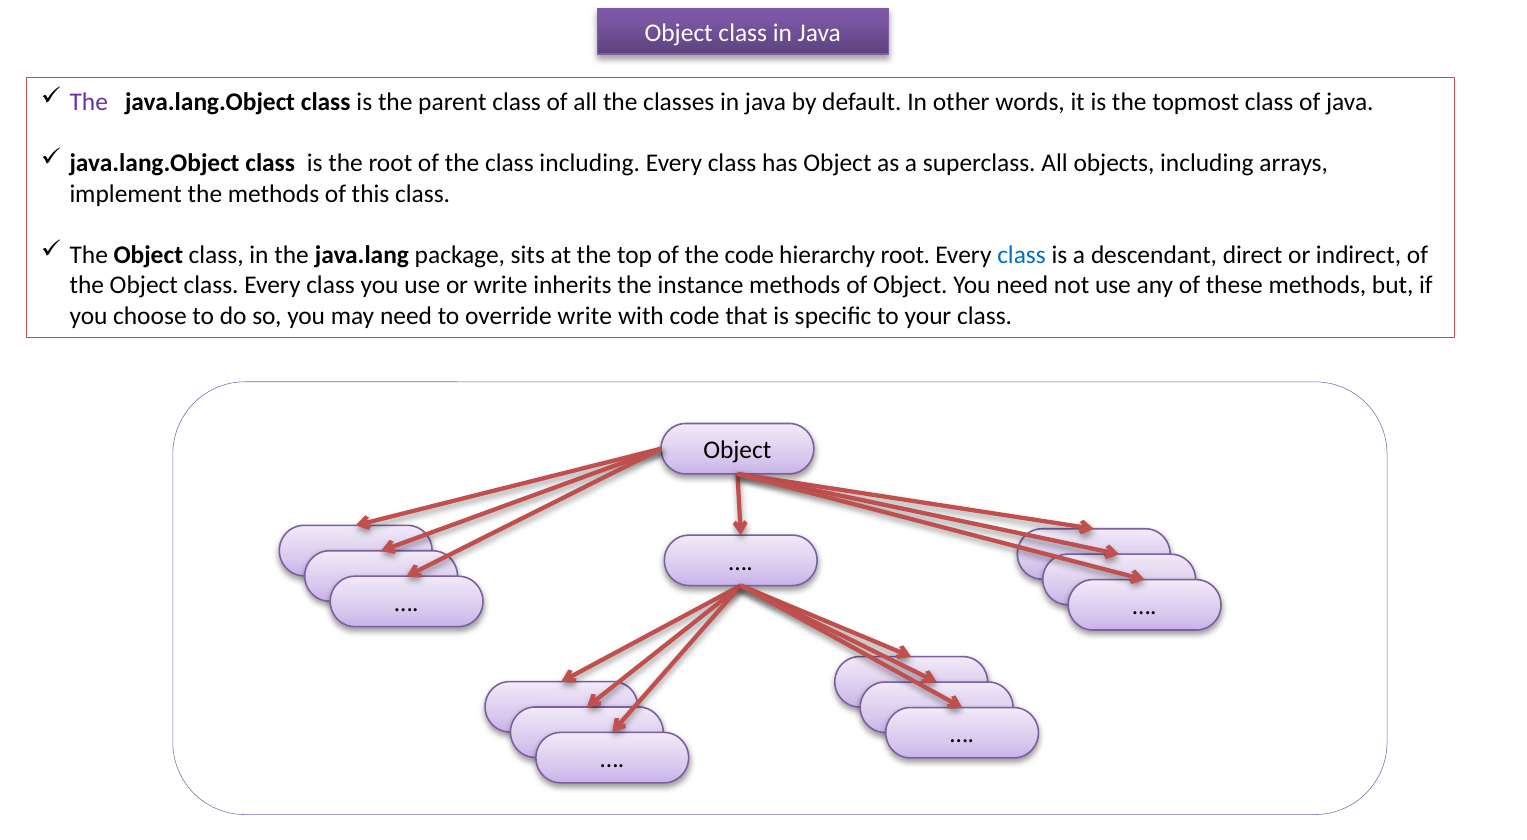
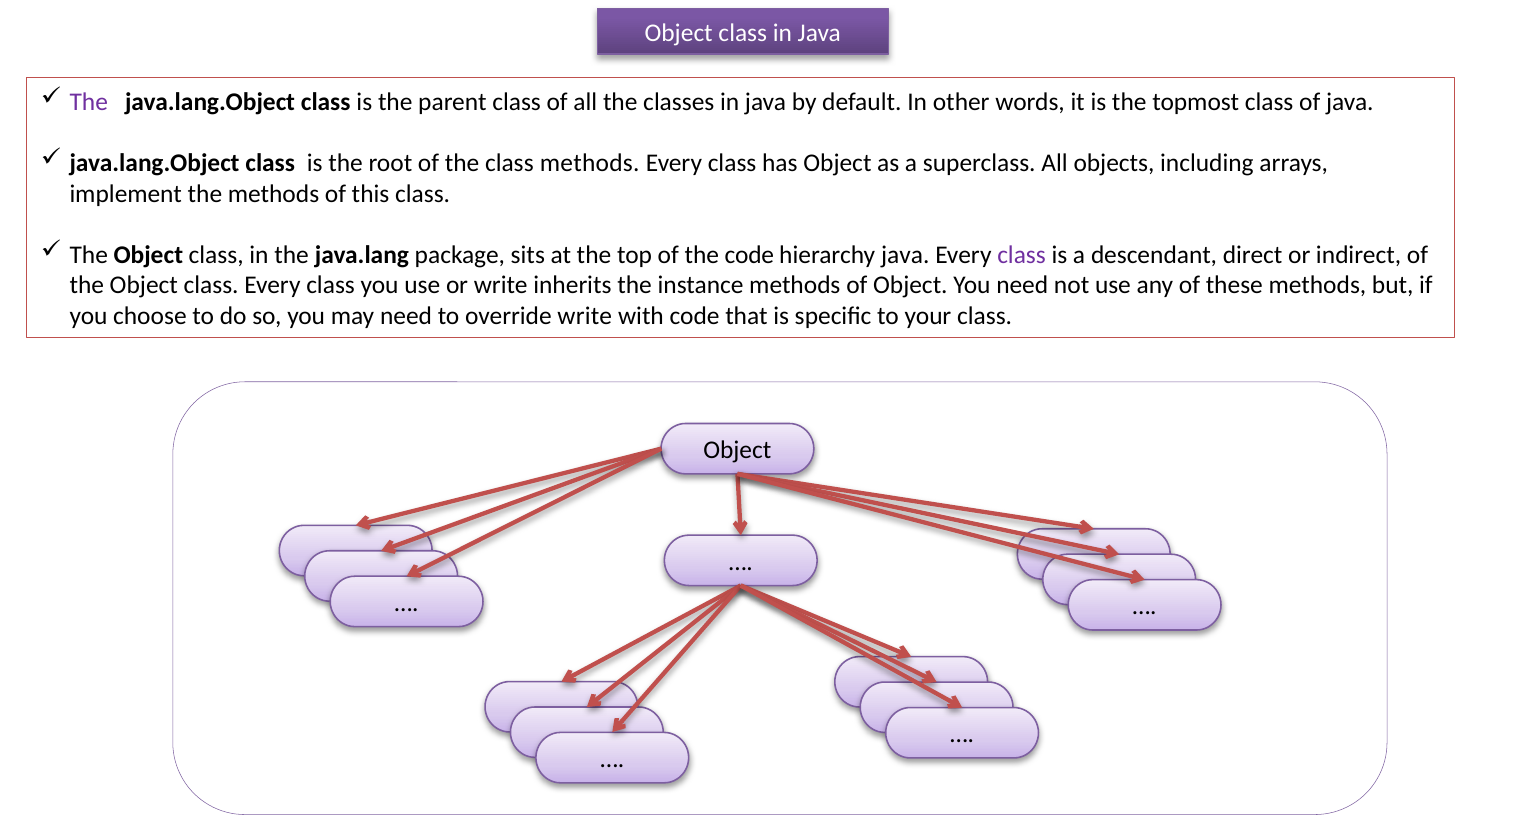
class including: including -> methods
hierarchy root: root -> java
class at (1022, 255) colour: blue -> purple
